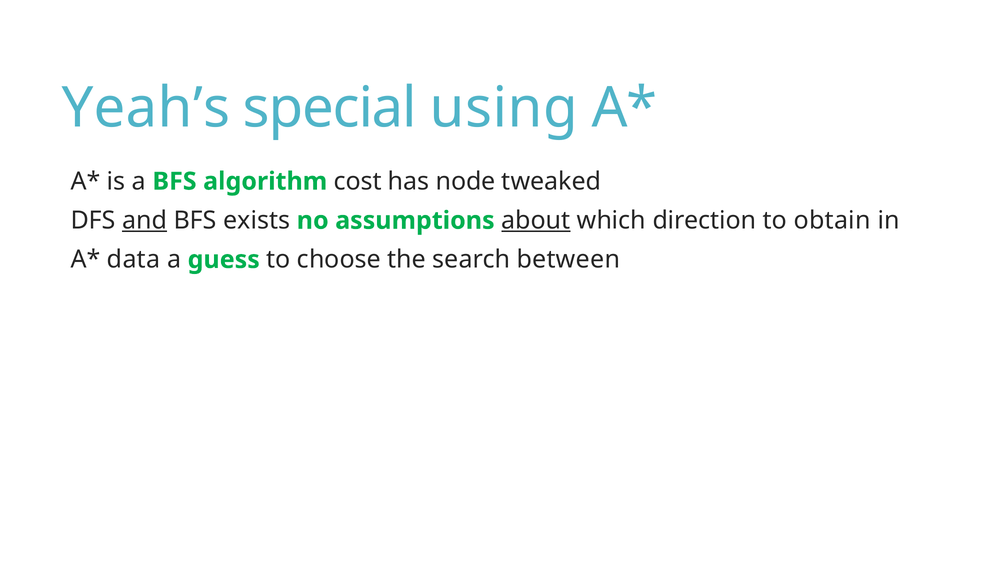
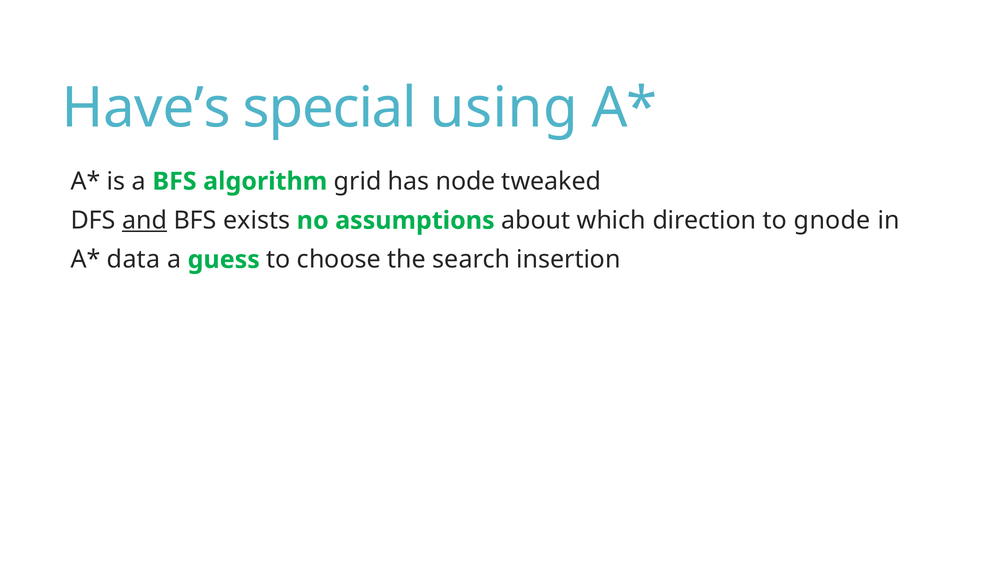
Yeah’s: Yeah’s -> Have’s
cost: cost -> grid
about underline: present -> none
obtain: obtain -> gnode
between: between -> insertion
